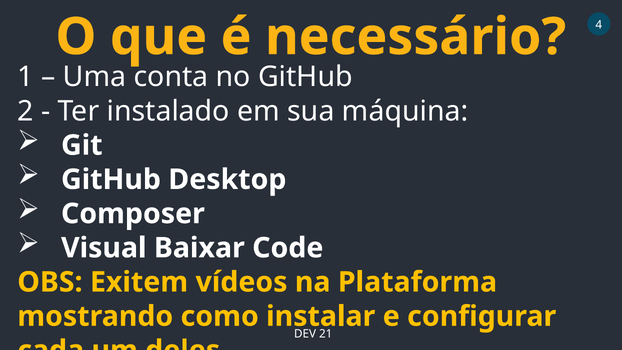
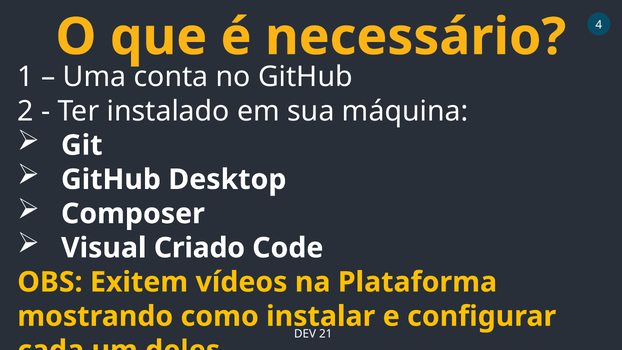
Baixar: Baixar -> Criado
